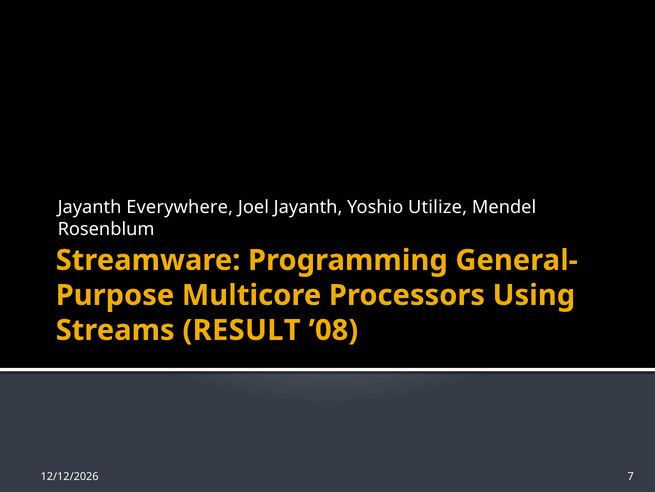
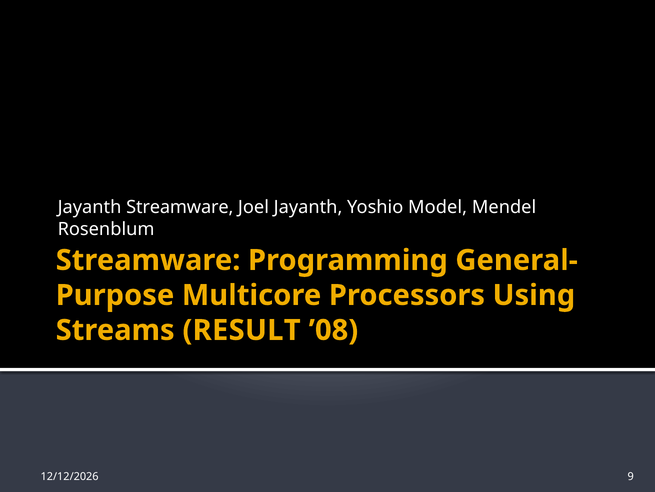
Jayanth Everywhere: Everywhere -> Streamware
Utilize: Utilize -> Model
7: 7 -> 9
